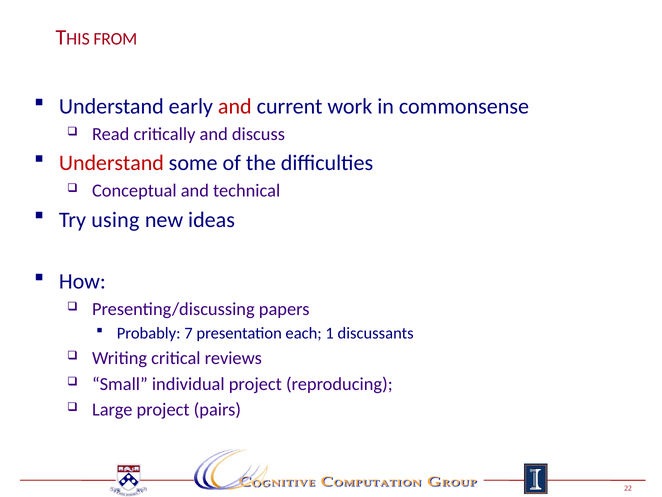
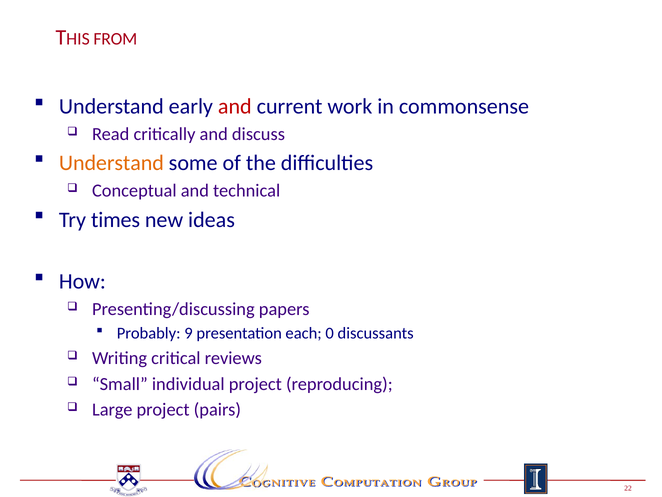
Understand at (111, 163) colour: red -> orange
using: using -> times
7: 7 -> 9
1: 1 -> 0
